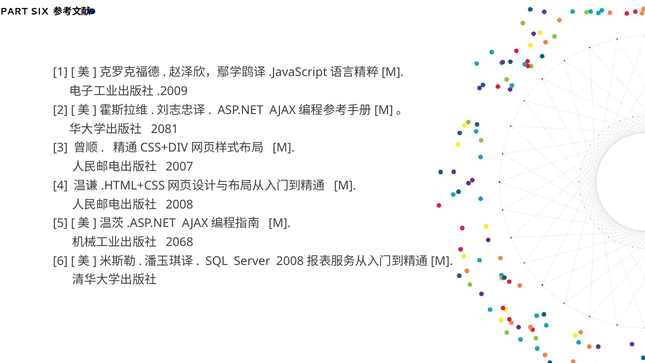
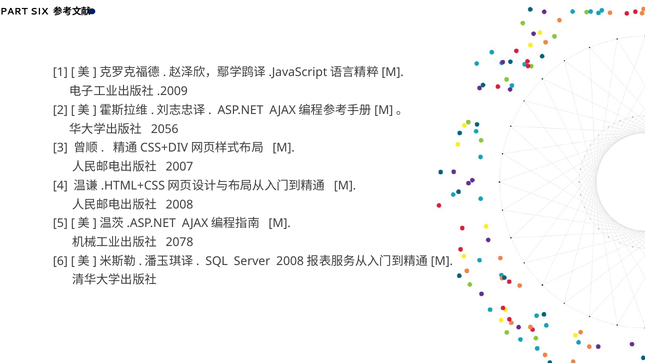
2081: 2081 -> 2056
2068: 2068 -> 2078
